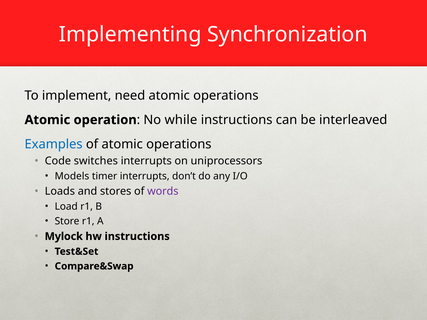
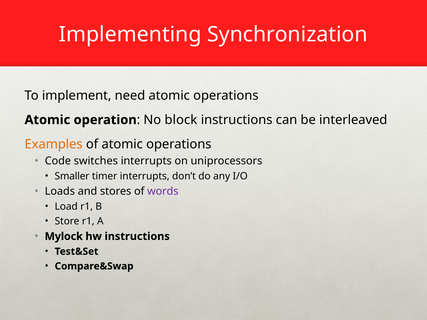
while: while -> block
Examples colour: blue -> orange
Models: Models -> Smaller
